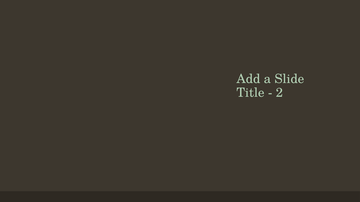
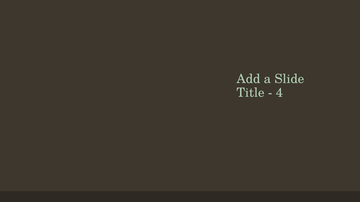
2: 2 -> 4
